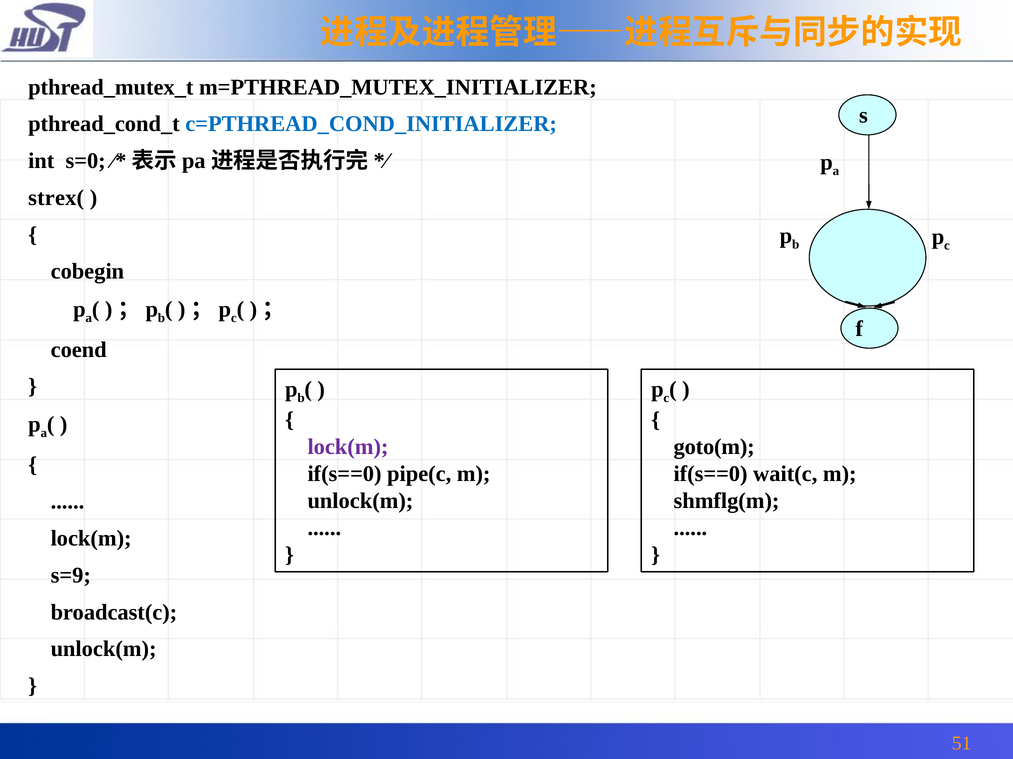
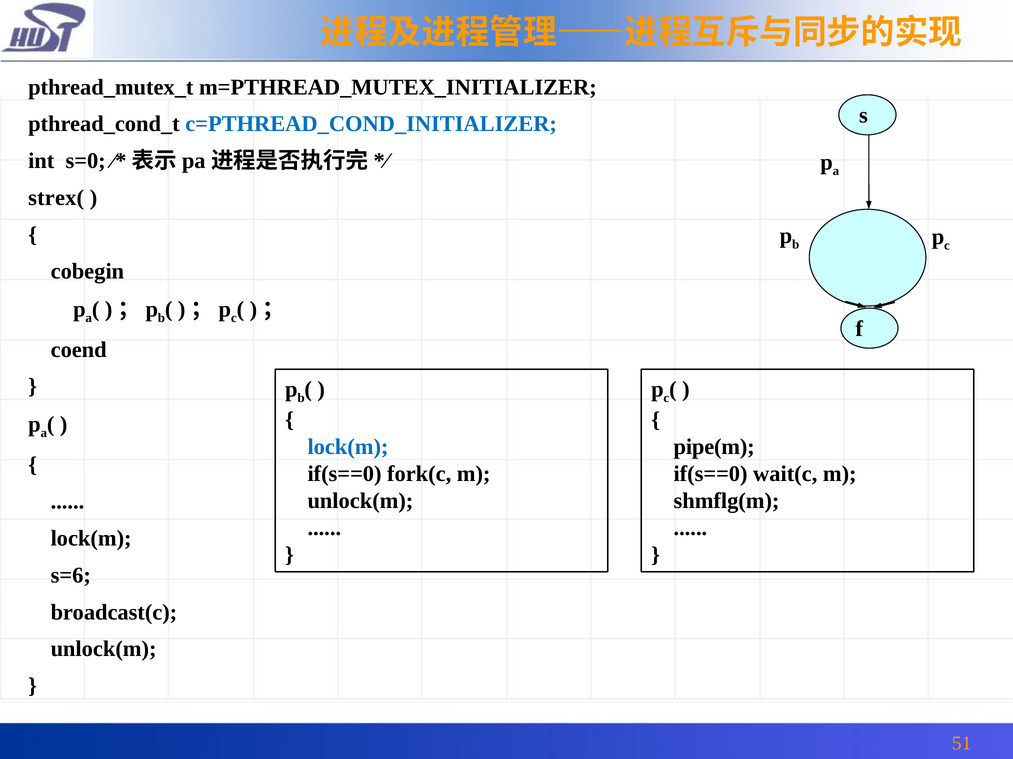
lock(m at (348, 447) colour: purple -> blue
goto(m: goto(m -> pipe(m
pipe(c: pipe(c -> fork(c
s=9: s=9 -> s=6
